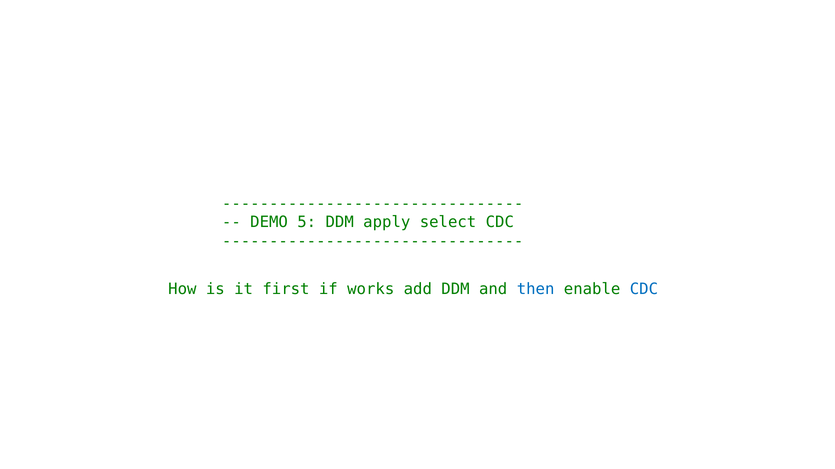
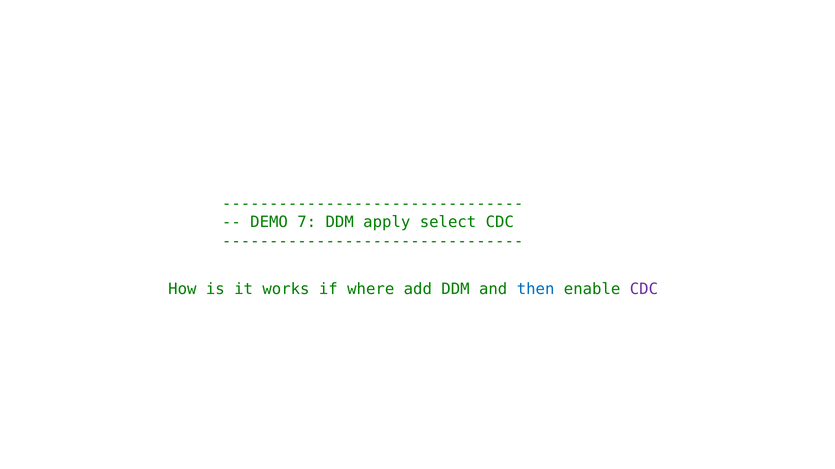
5: 5 -> 7
first: first -> works
works: works -> where
CDC at (644, 290) colour: blue -> purple
